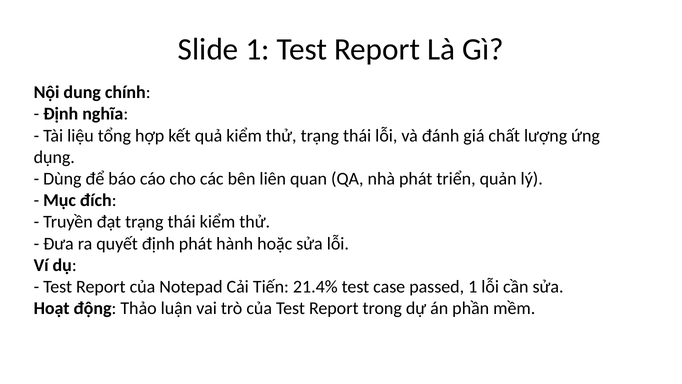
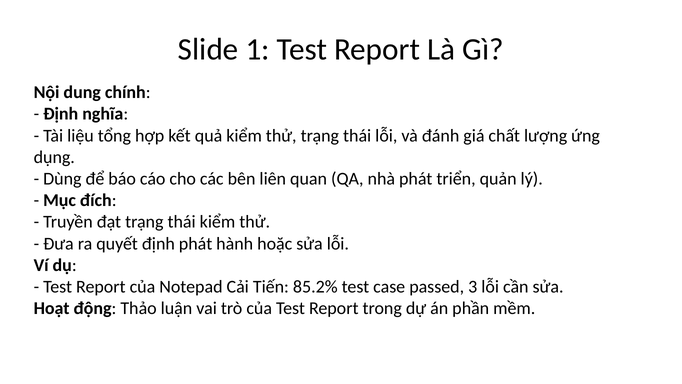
21.4%: 21.4% -> 85.2%
passed 1: 1 -> 3
